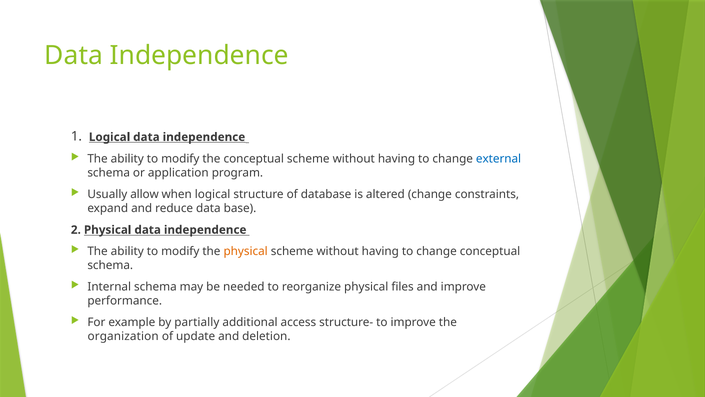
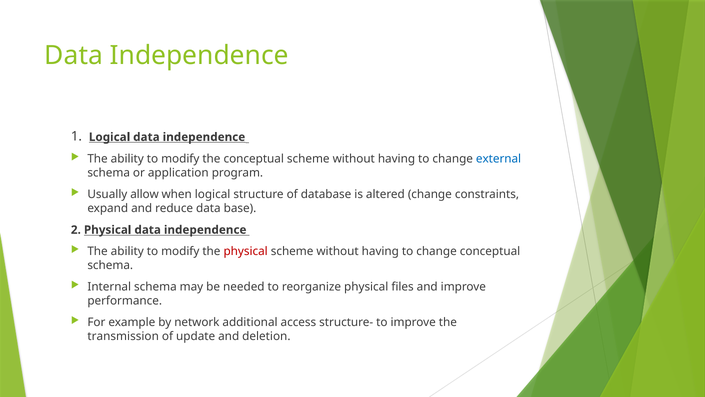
physical at (246, 251) colour: orange -> red
partially: partially -> network
organization: organization -> transmission
